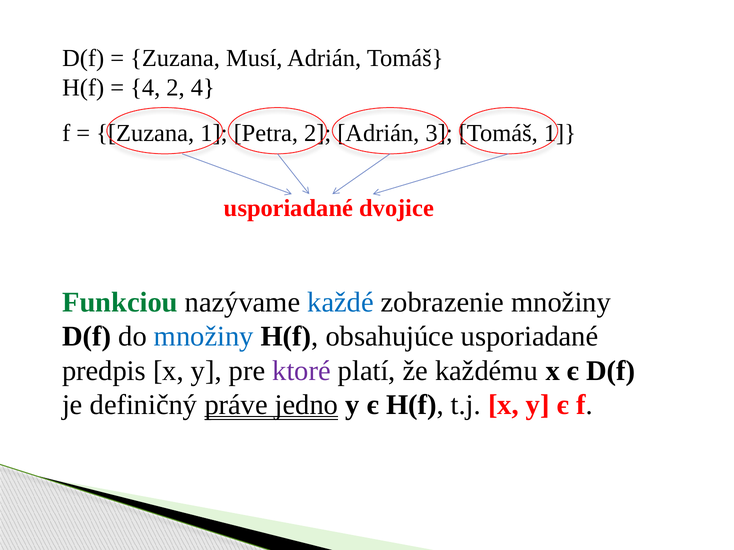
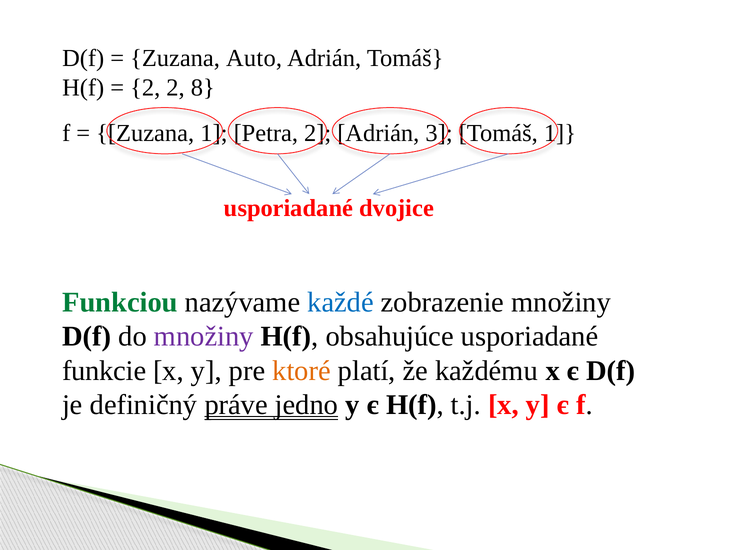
Musí: Musí -> Auto
4 at (145, 88): 4 -> 2
2 4: 4 -> 8
množiny at (204, 337) colour: blue -> purple
predpis: predpis -> funkcie
ktoré colour: purple -> orange
